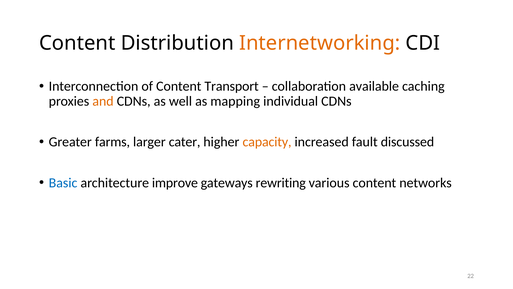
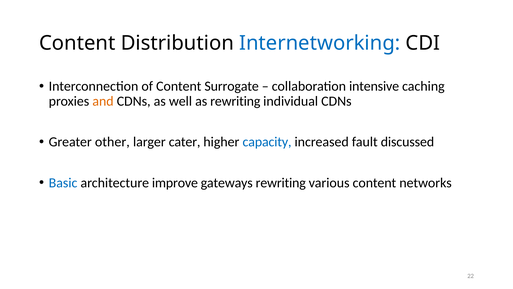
Internetworking colour: orange -> blue
Transport: Transport -> Surrogate
available: available -> intensive
as mapping: mapping -> rewriting
farms: farms -> other
capacity colour: orange -> blue
